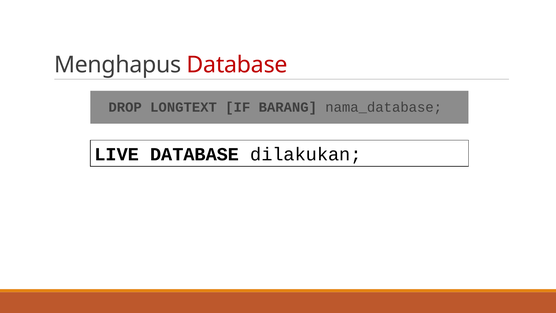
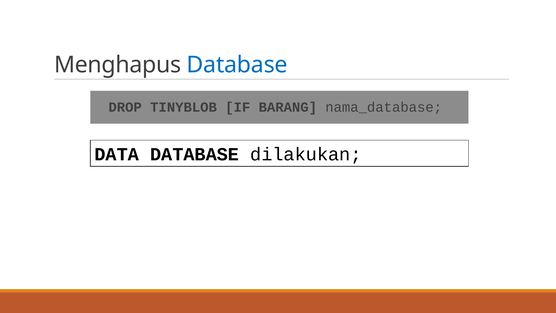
Database at (237, 65) colour: red -> blue
LONGTEXT: LONGTEXT -> TINYBLOB
LIVE: LIVE -> DATA
